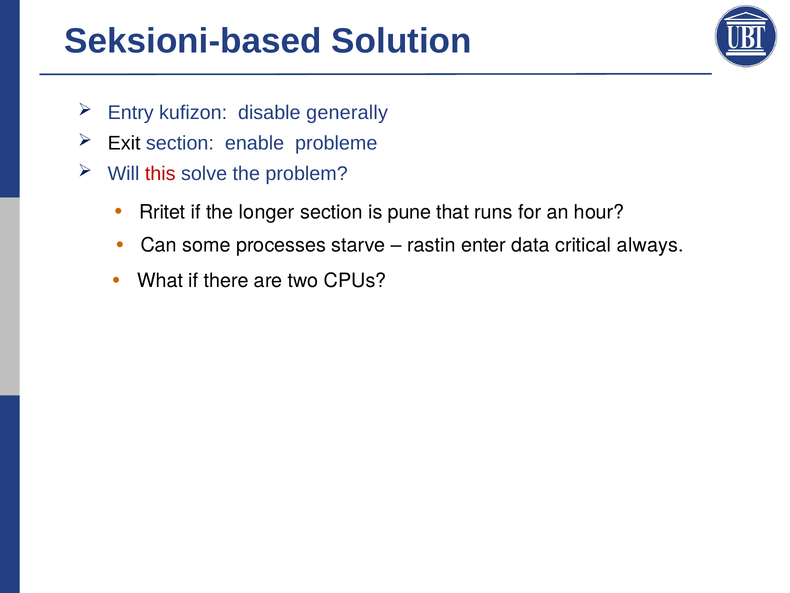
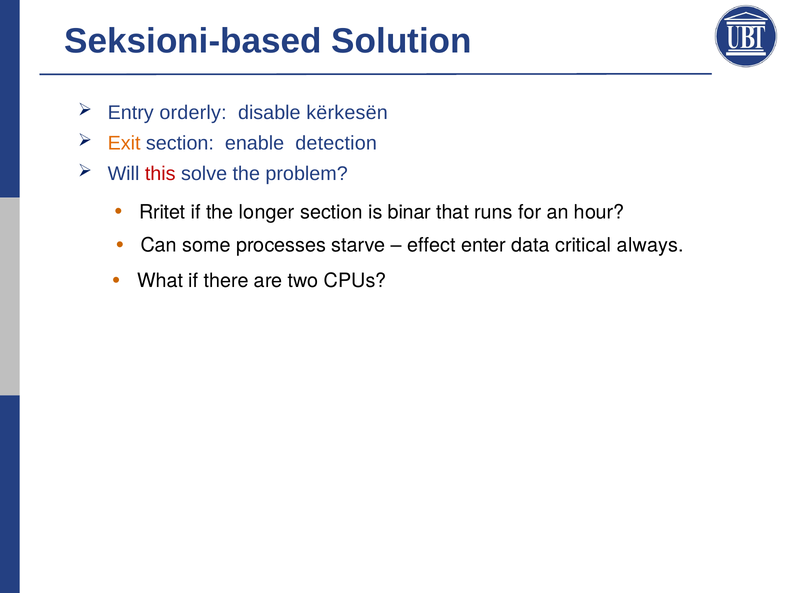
kufizon: kufizon -> orderly
generally: generally -> kërkesën
Exit colour: black -> orange
probleme: probleme -> detection
pune: pune -> binar
rastin: rastin -> effect
